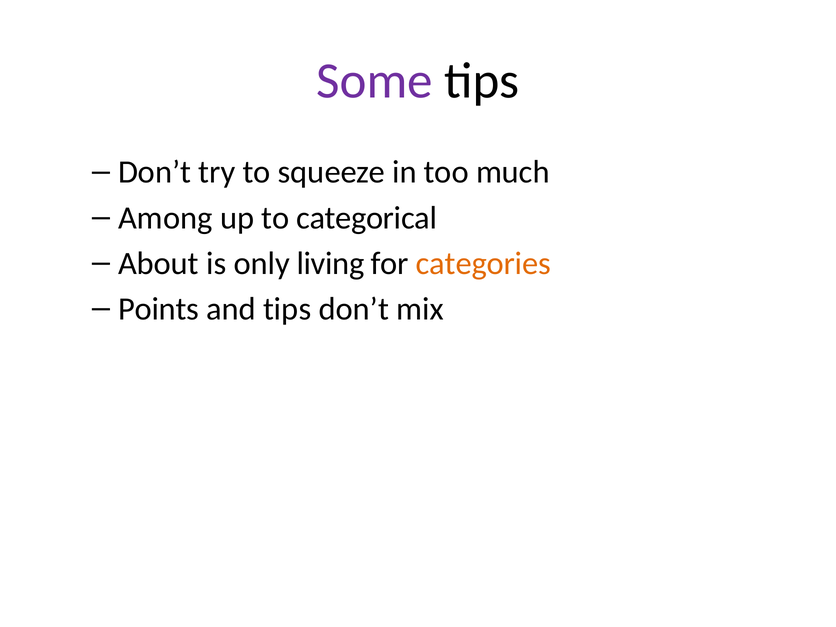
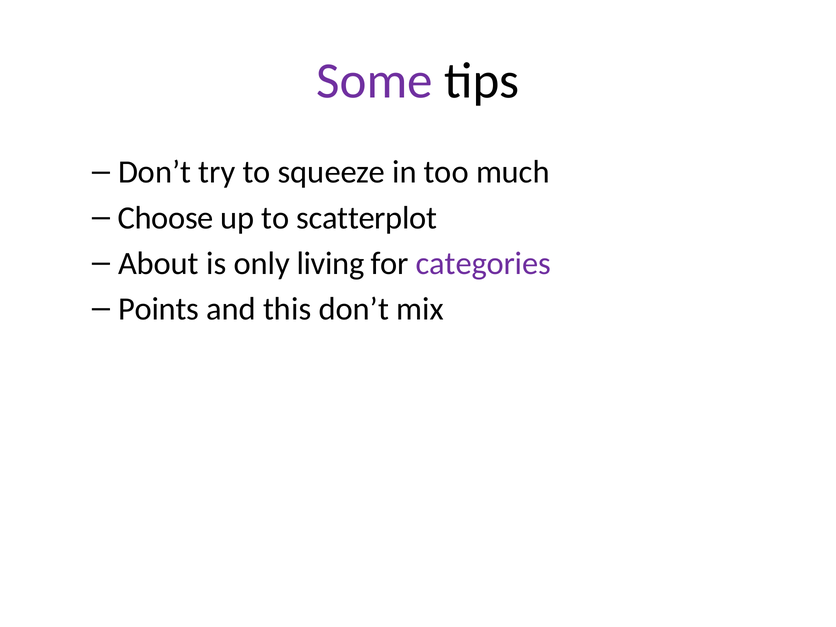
Among: Among -> Choose
categorical: categorical -> scatterplot
categories colour: orange -> purple
and tips: tips -> this
